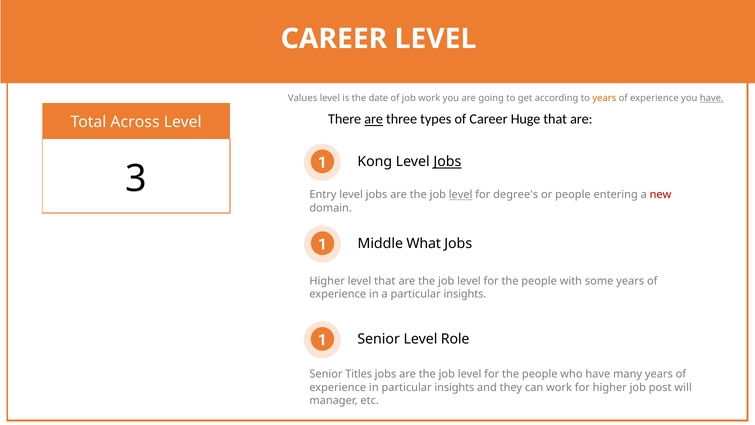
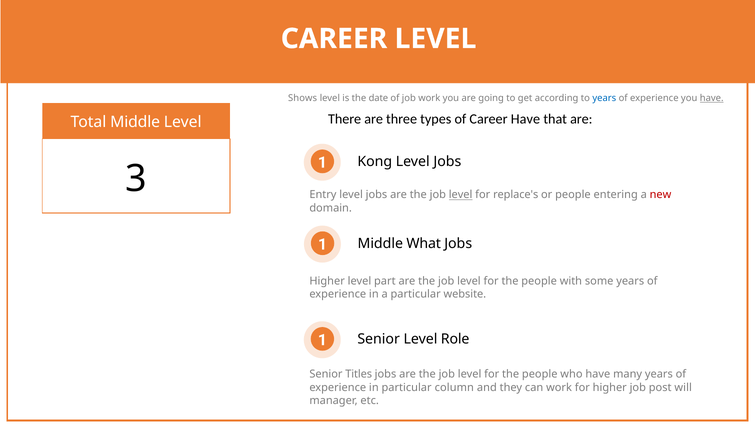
Values: Values -> Shows
years at (604, 98) colour: orange -> blue
are at (374, 119) underline: present -> none
Career Huge: Huge -> Have
Total Across: Across -> Middle
Jobs at (447, 162) underline: present -> none
degree's: degree's -> replace's
level that: that -> part
a particular insights: insights -> website
in particular insights: insights -> column
